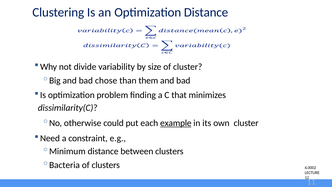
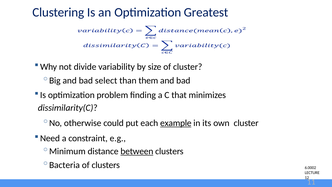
Optimization Distance: Distance -> Greatest
chose: chose -> select
between underline: none -> present
